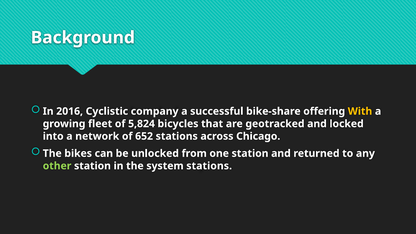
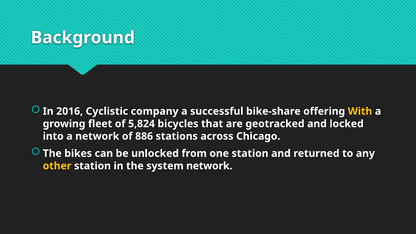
652: 652 -> 886
other colour: light green -> yellow
system stations: stations -> network
